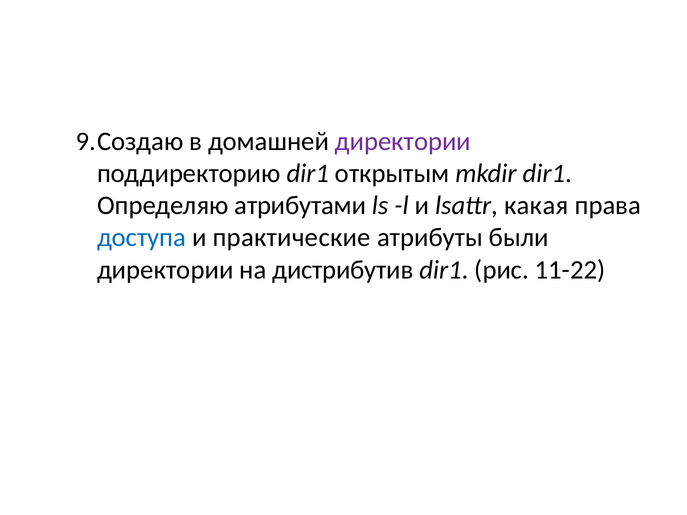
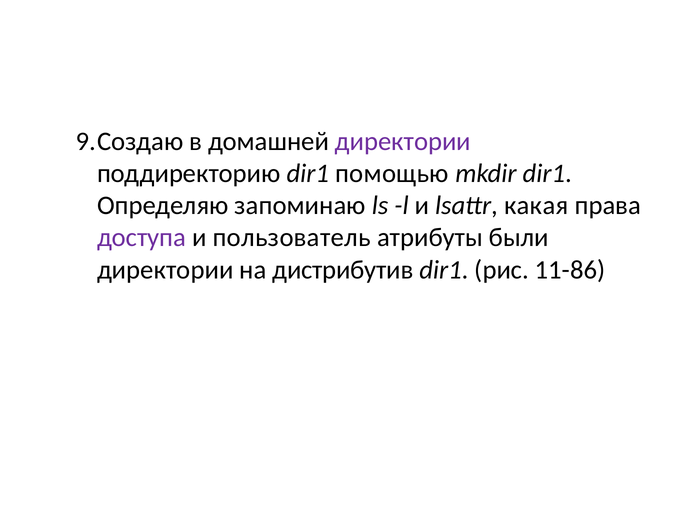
открытым: открытым -> помощью
атрибутами: атрибутами -> запоминаю
доступа colour: blue -> purple
практические: практические -> пользователь
11-22: 11-22 -> 11-86
